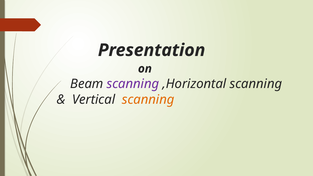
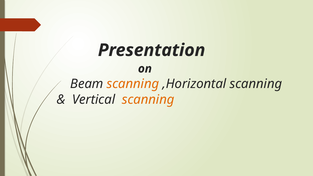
scanning at (133, 84) colour: purple -> orange
